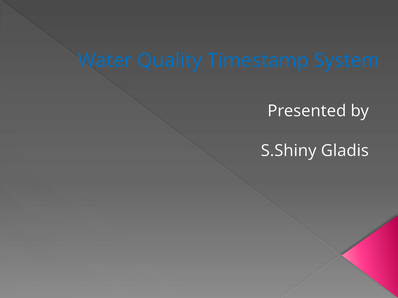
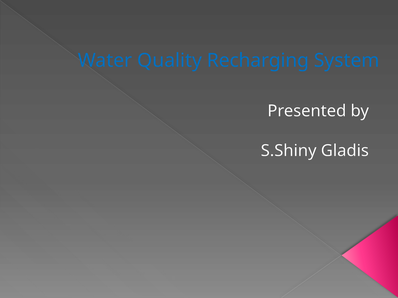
Timestamp: Timestamp -> Recharging
